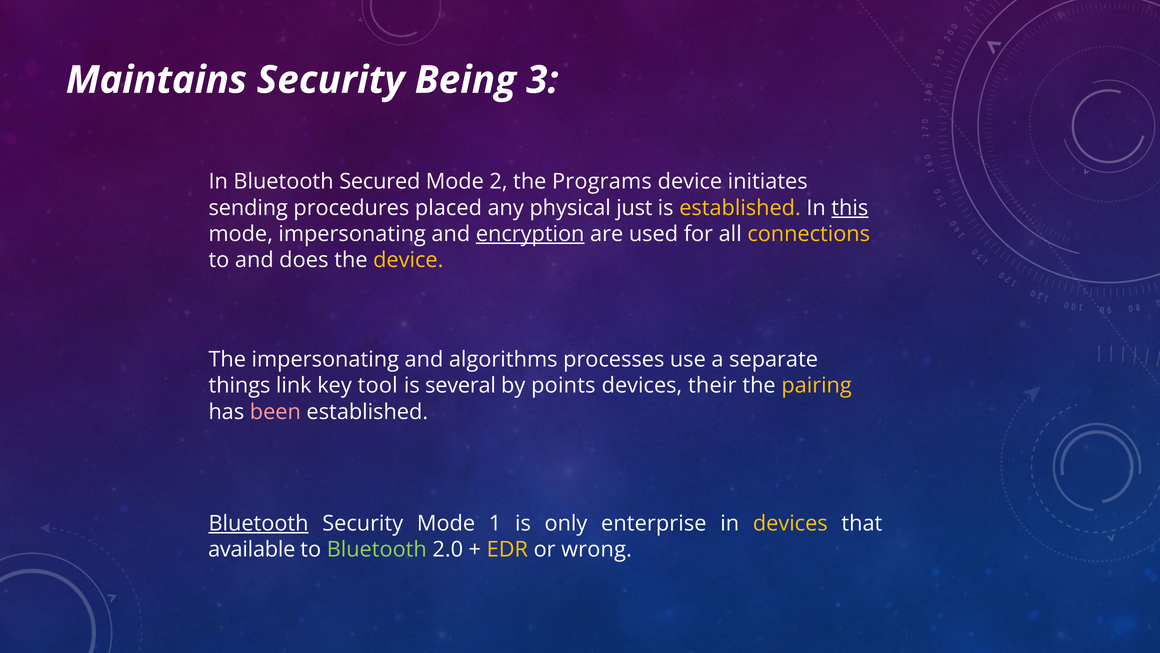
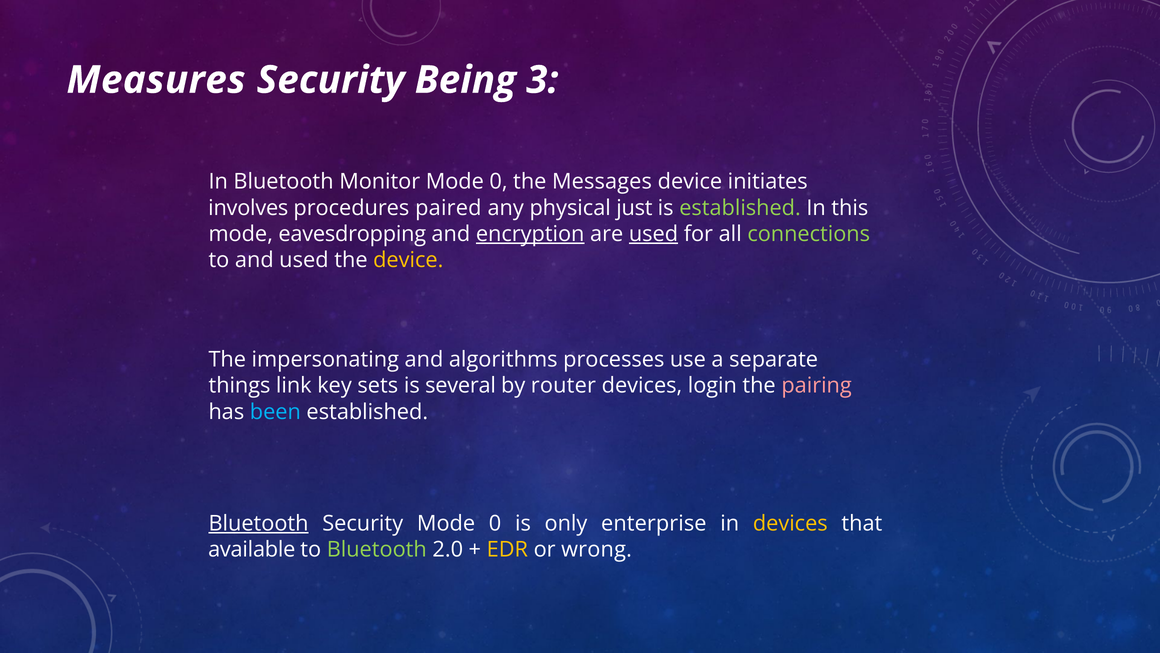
Maintains: Maintains -> Measures
Secured: Secured -> Monitor
2 at (499, 182): 2 -> 0
Programs: Programs -> Messages
sending: sending -> involves
placed: placed -> paired
established at (740, 208) colour: yellow -> light green
this underline: present -> none
mode impersonating: impersonating -> eavesdropping
used at (654, 234) underline: none -> present
connections colour: yellow -> light green
and does: does -> used
tool: tool -> sets
points: points -> router
their: their -> login
pairing colour: yellow -> pink
been colour: pink -> light blue
Security Mode 1: 1 -> 0
